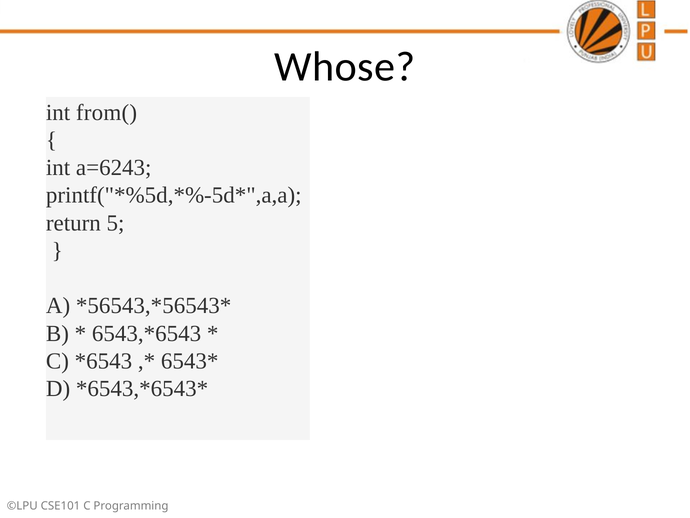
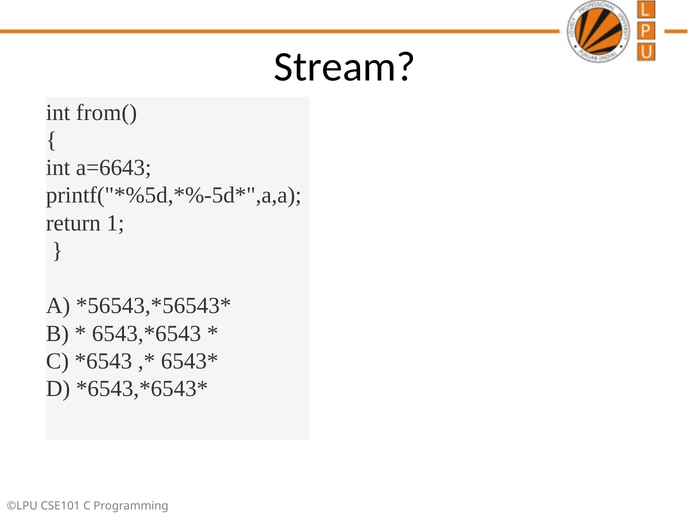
Whose: Whose -> Stream
a=6243: a=6243 -> a=6643
5: 5 -> 1
